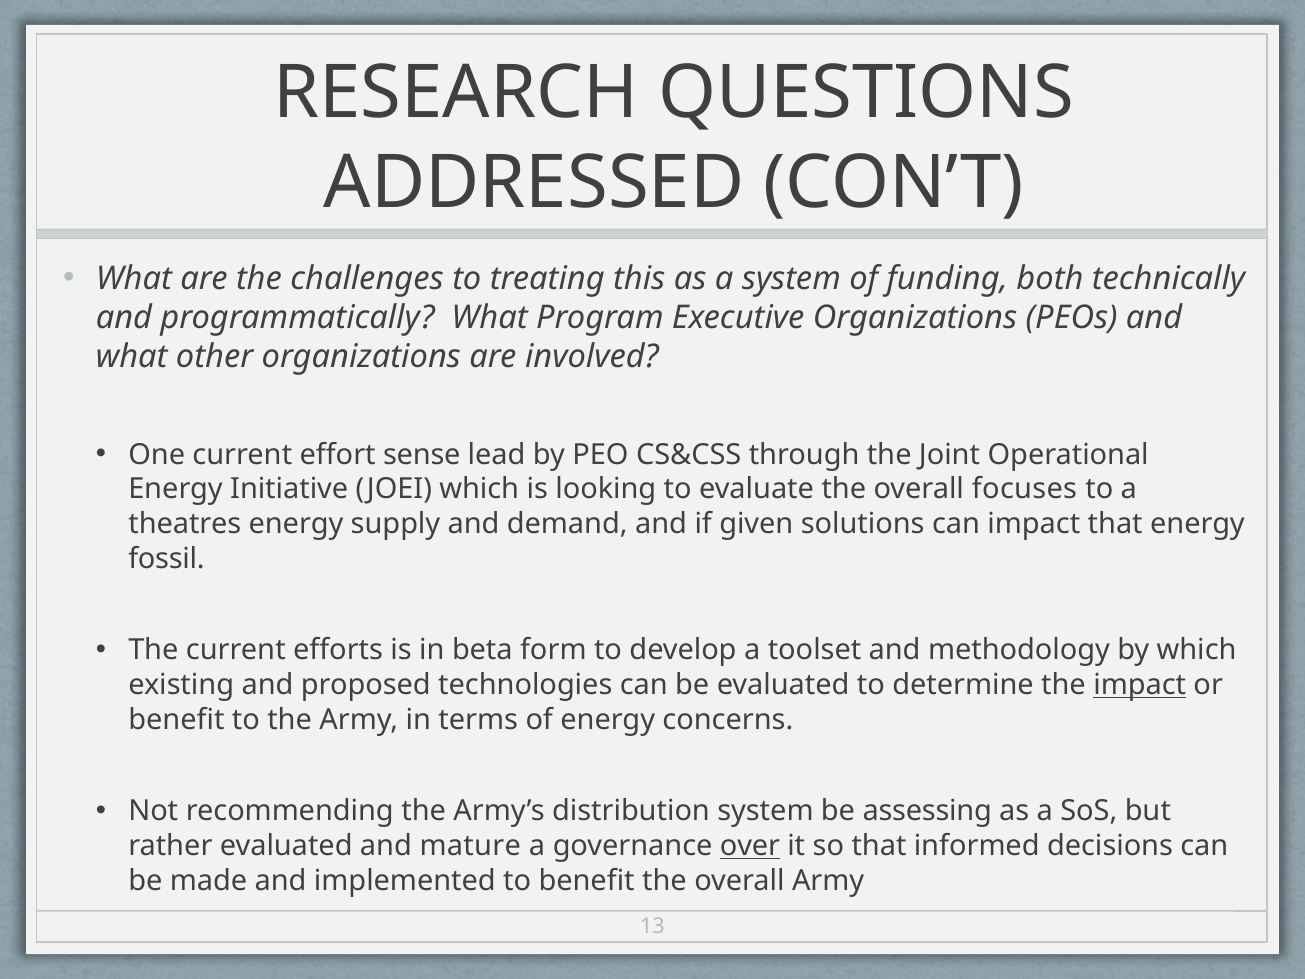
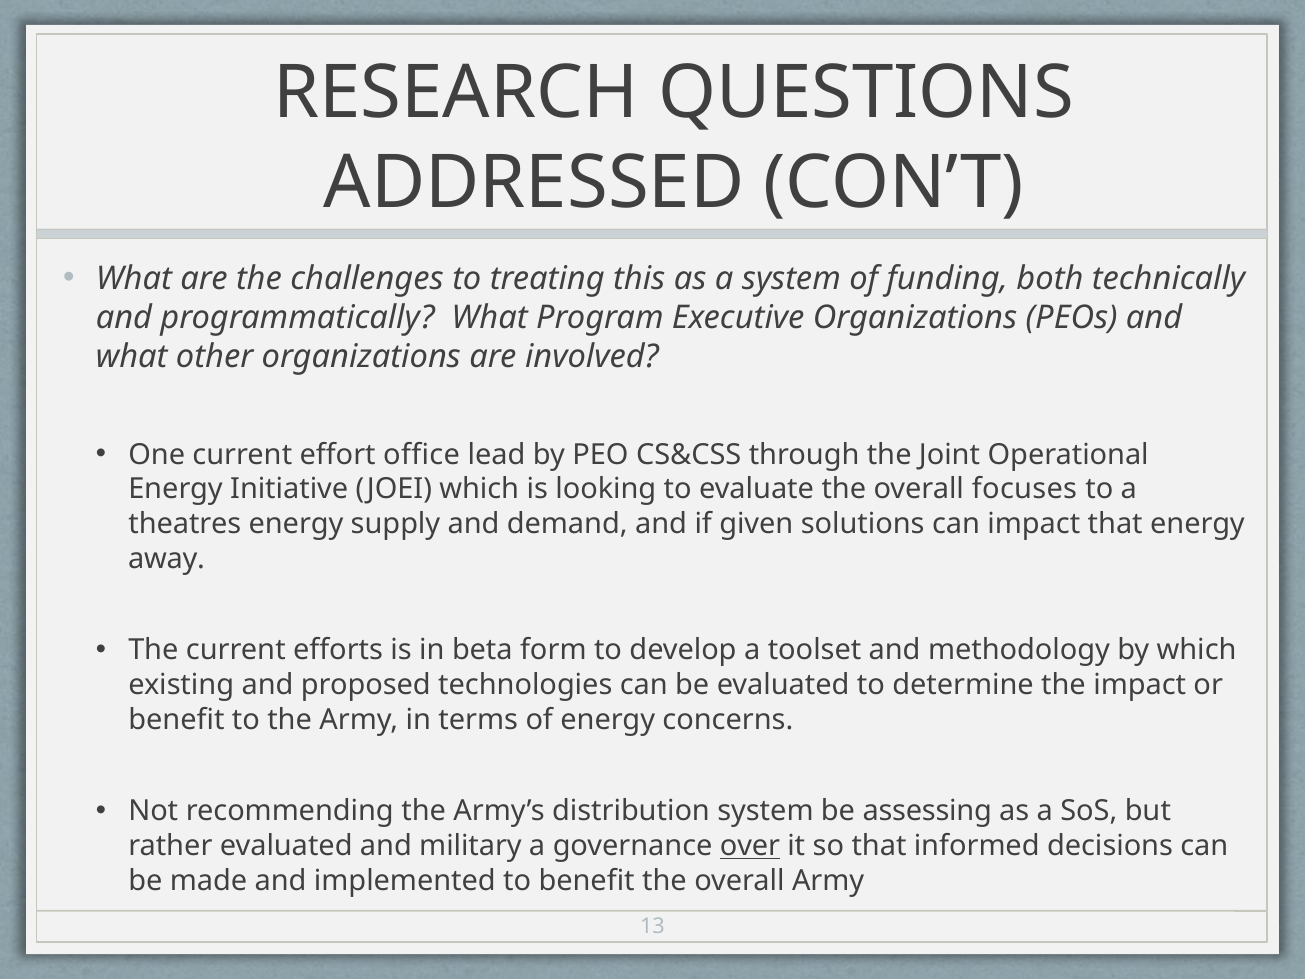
sense: sense -> office
fossil: fossil -> away
impact at (1140, 685) underline: present -> none
mature: mature -> military
